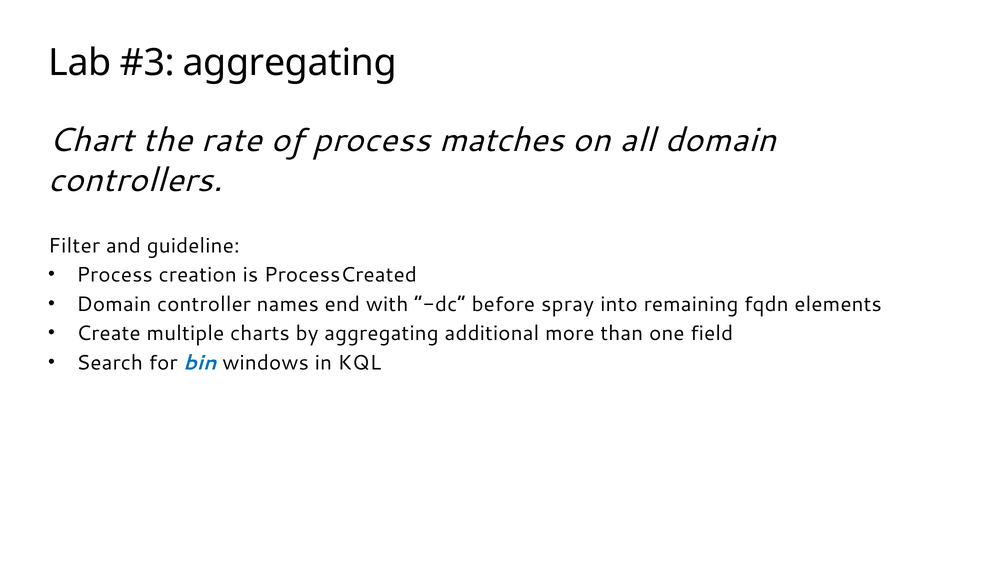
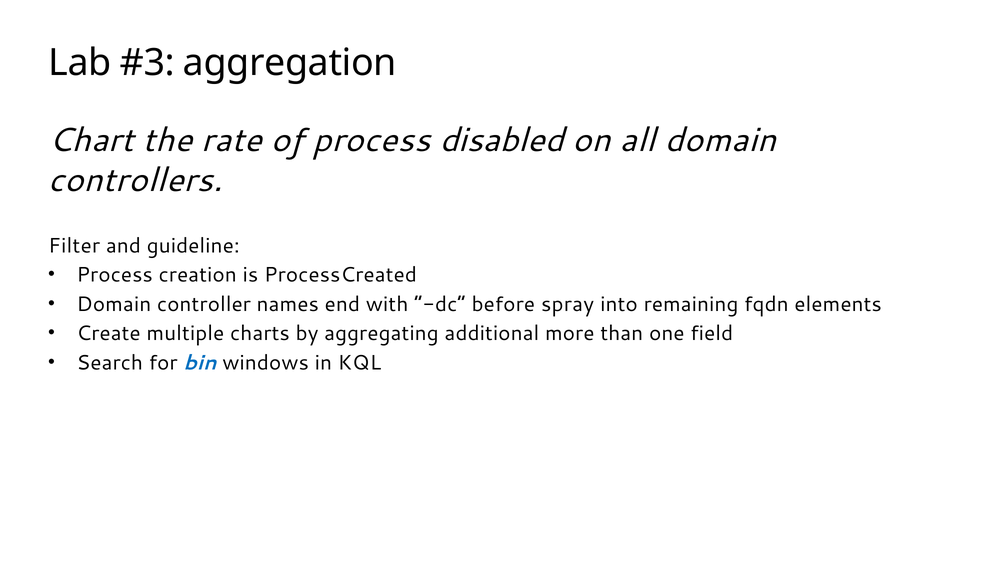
aggregating at (290, 63): aggregating -> aggregation
matches: matches -> disabled
